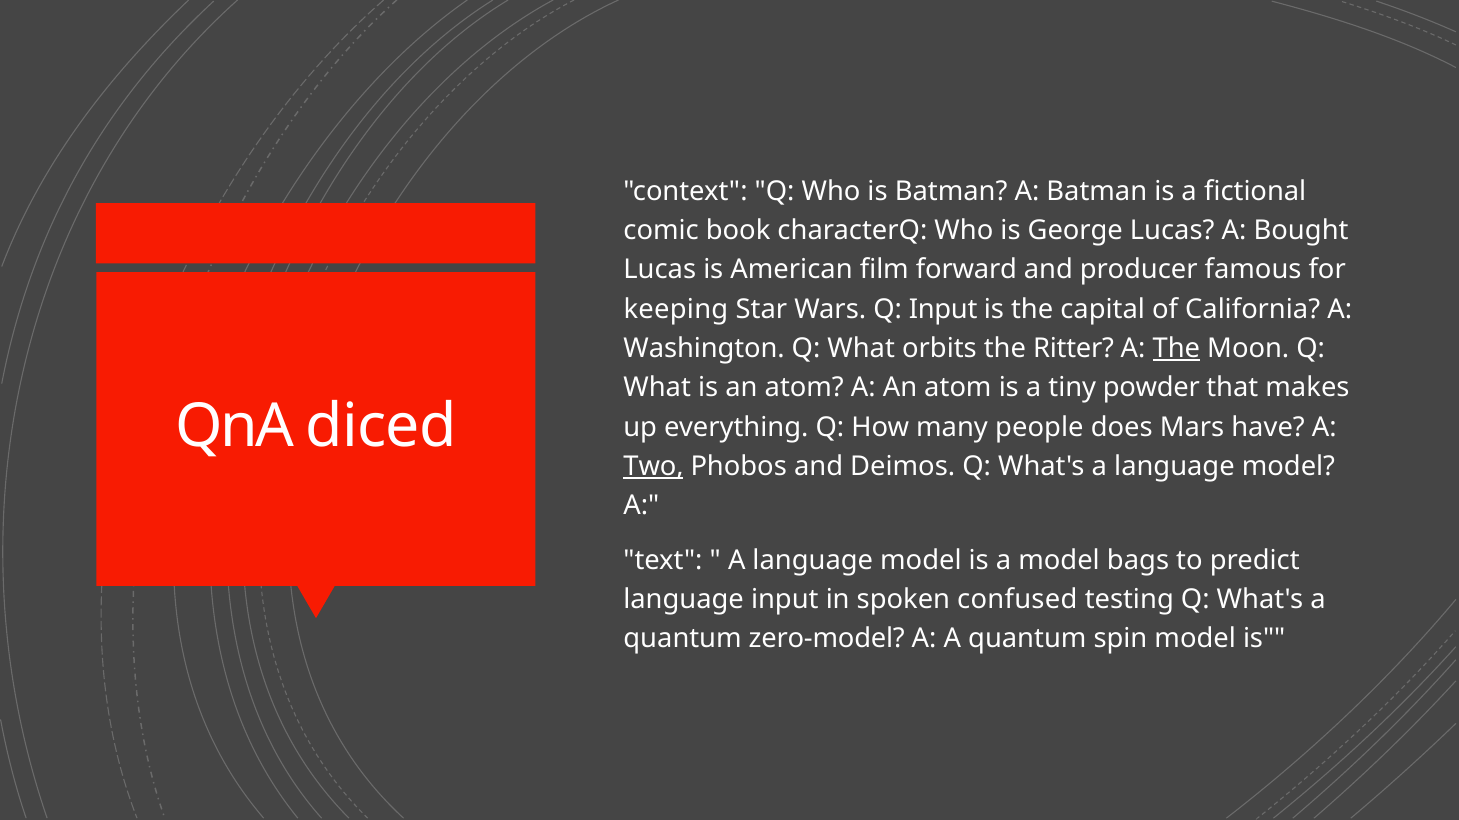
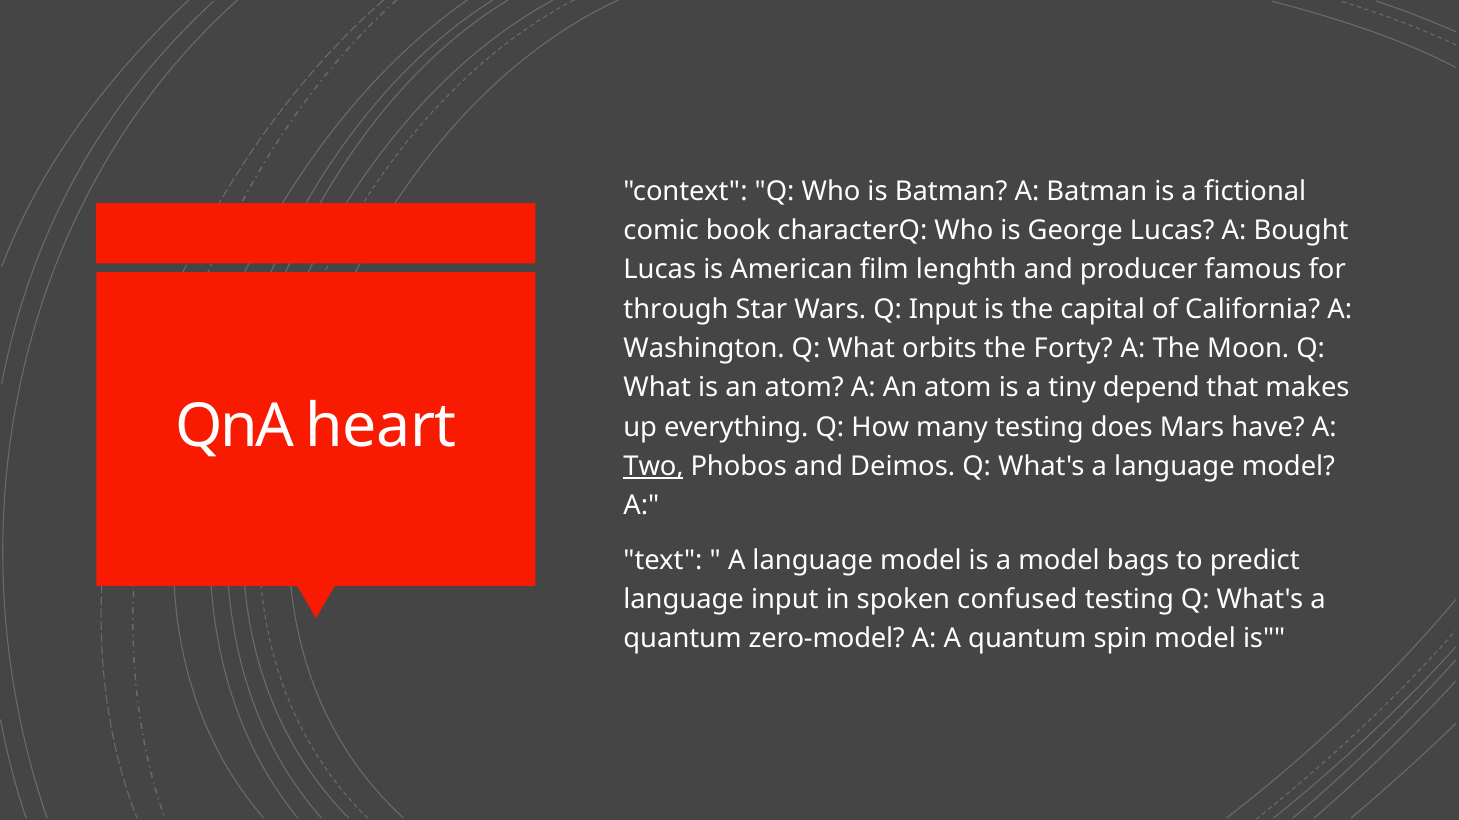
forward: forward -> lenghth
keeping: keeping -> through
Ritter: Ritter -> Forty
The at (1176, 349) underline: present -> none
powder: powder -> depend
diced: diced -> heart
many people: people -> testing
